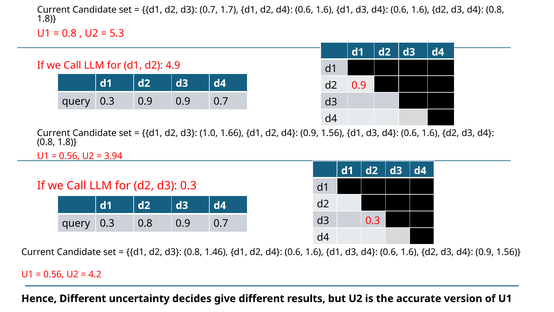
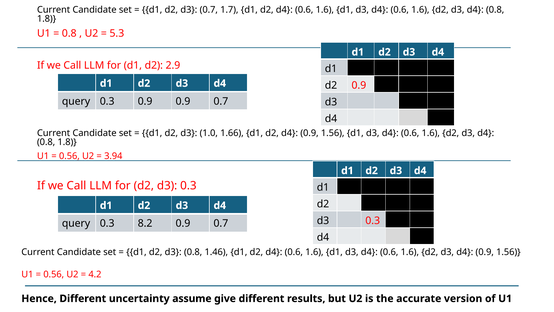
4.9: 4.9 -> 2.9
0.3 0.8: 0.8 -> 8.2
decides: decides -> assume
